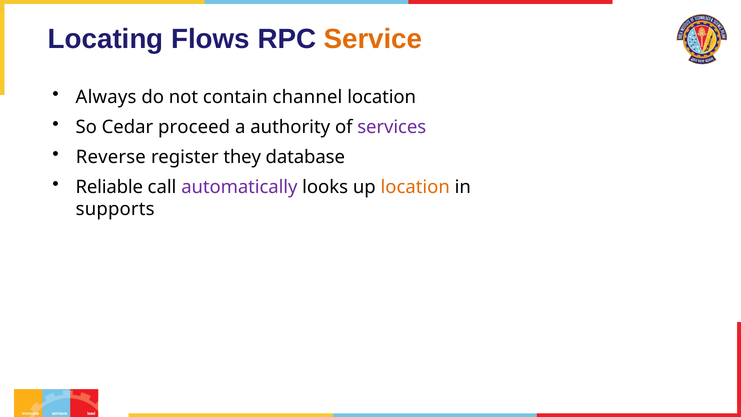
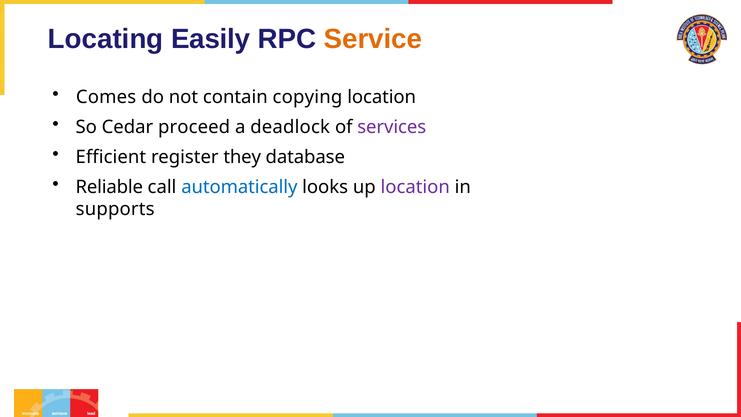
Flows: Flows -> Easily
Always: Always -> Comes
channel: channel -> copying
authority: authority -> deadlock
Reverse: Reverse -> Efficient
automatically colour: purple -> blue
location at (415, 187) colour: orange -> purple
